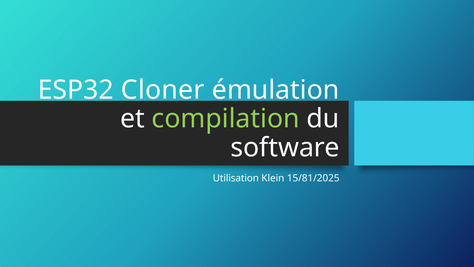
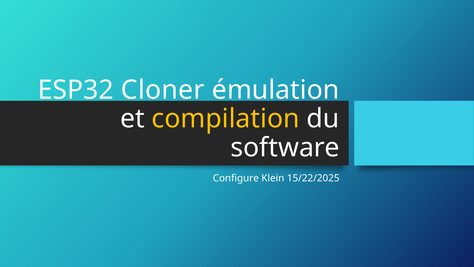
compilation colour: light green -> yellow
Utilisation: Utilisation -> Configure
15/81/2025: 15/81/2025 -> 15/22/2025
